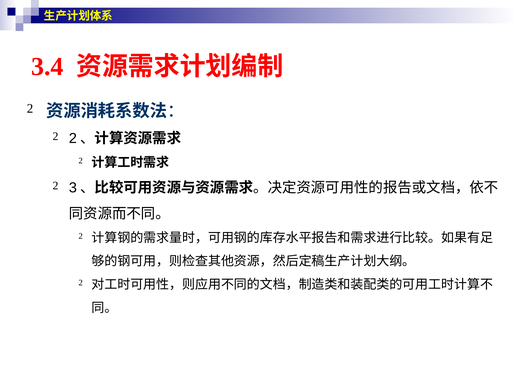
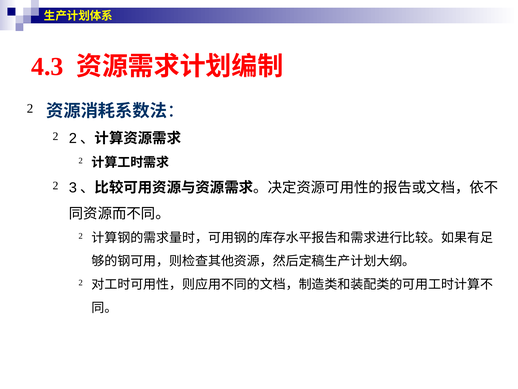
3.4: 3.4 -> 4.3
